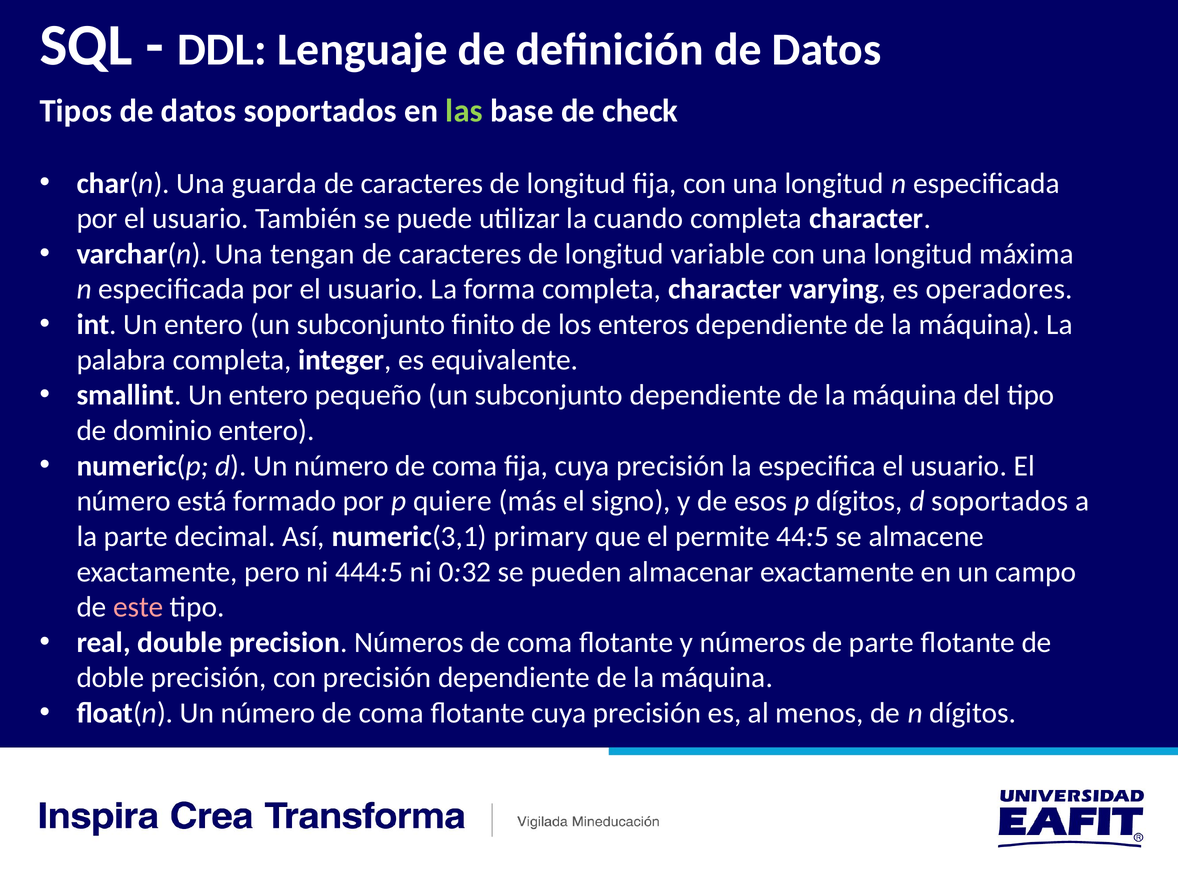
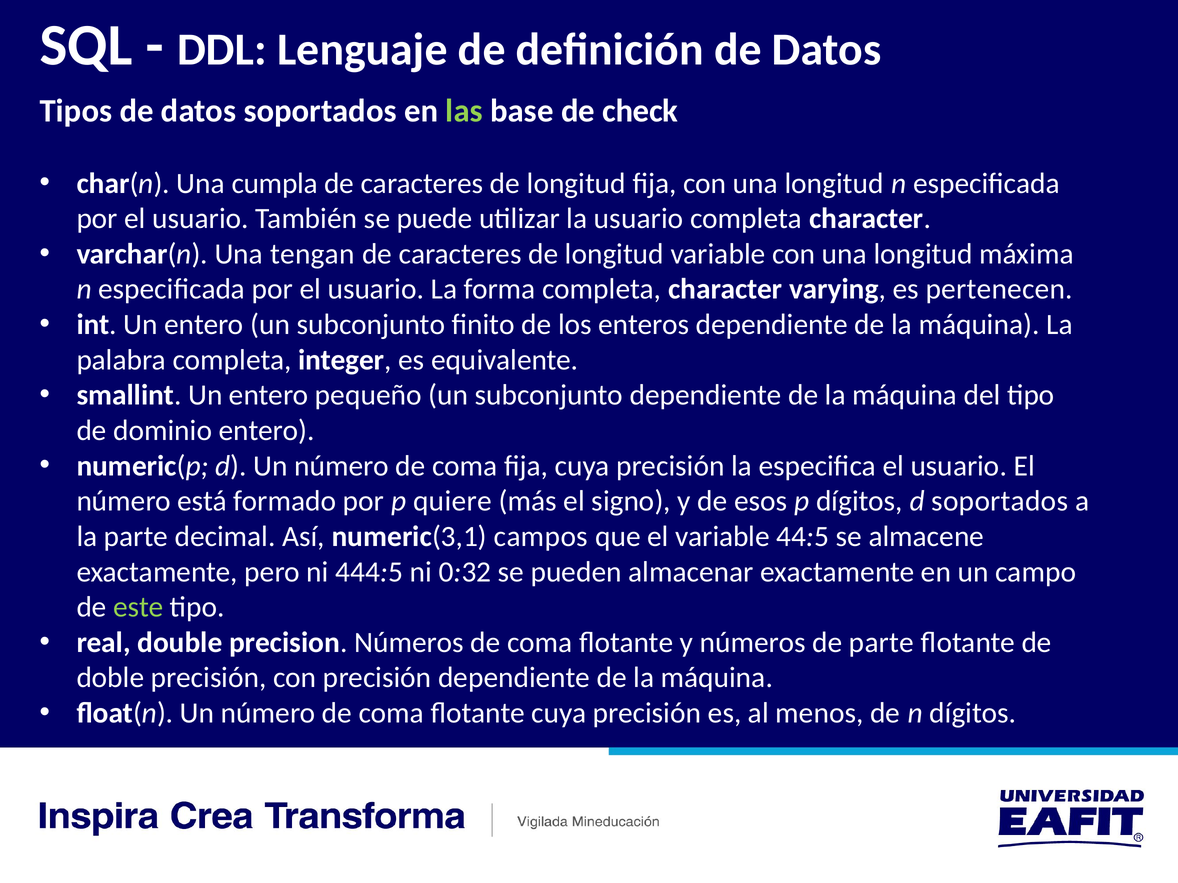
guarda: guarda -> cumpla
la cuando: cuando -> usuario
operadores: operadores -> pertenecen
primary: primary -> campos
el permite: permite -> variable
este colour: pink -> light green
